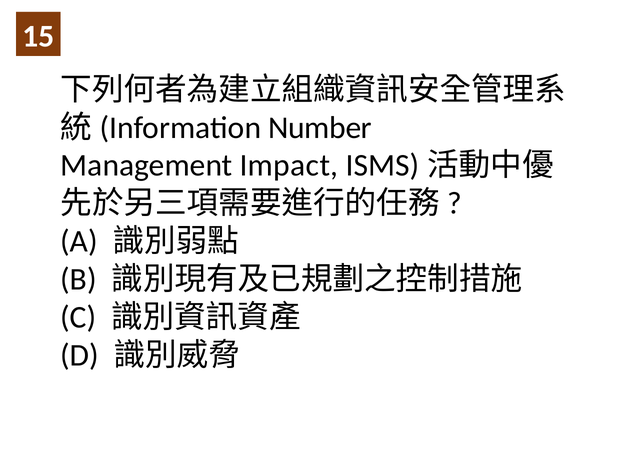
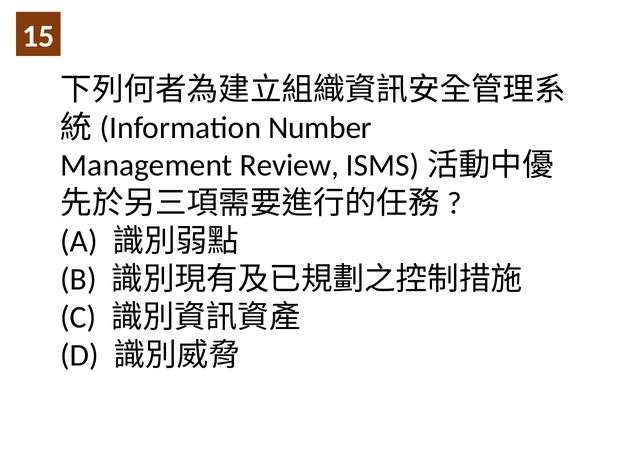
Impact: Impact -> Review
